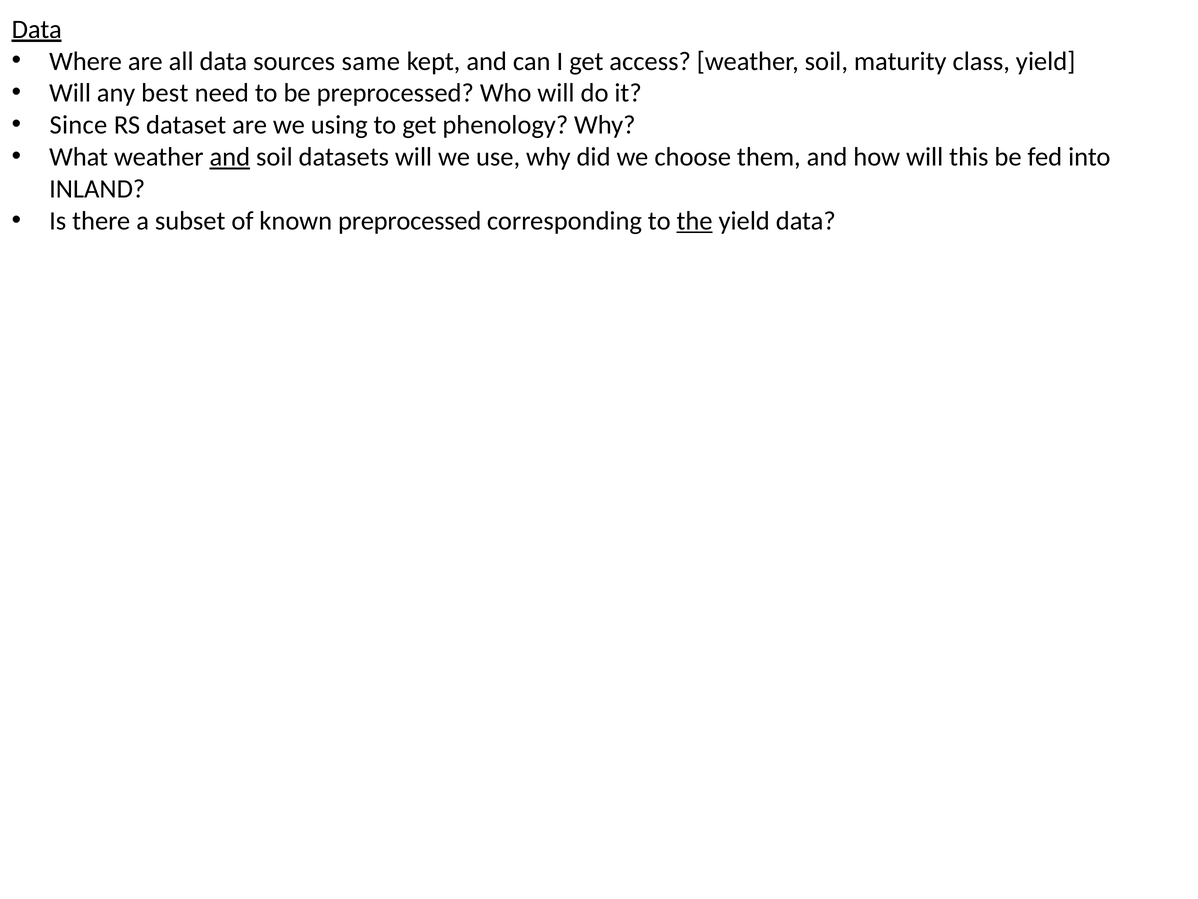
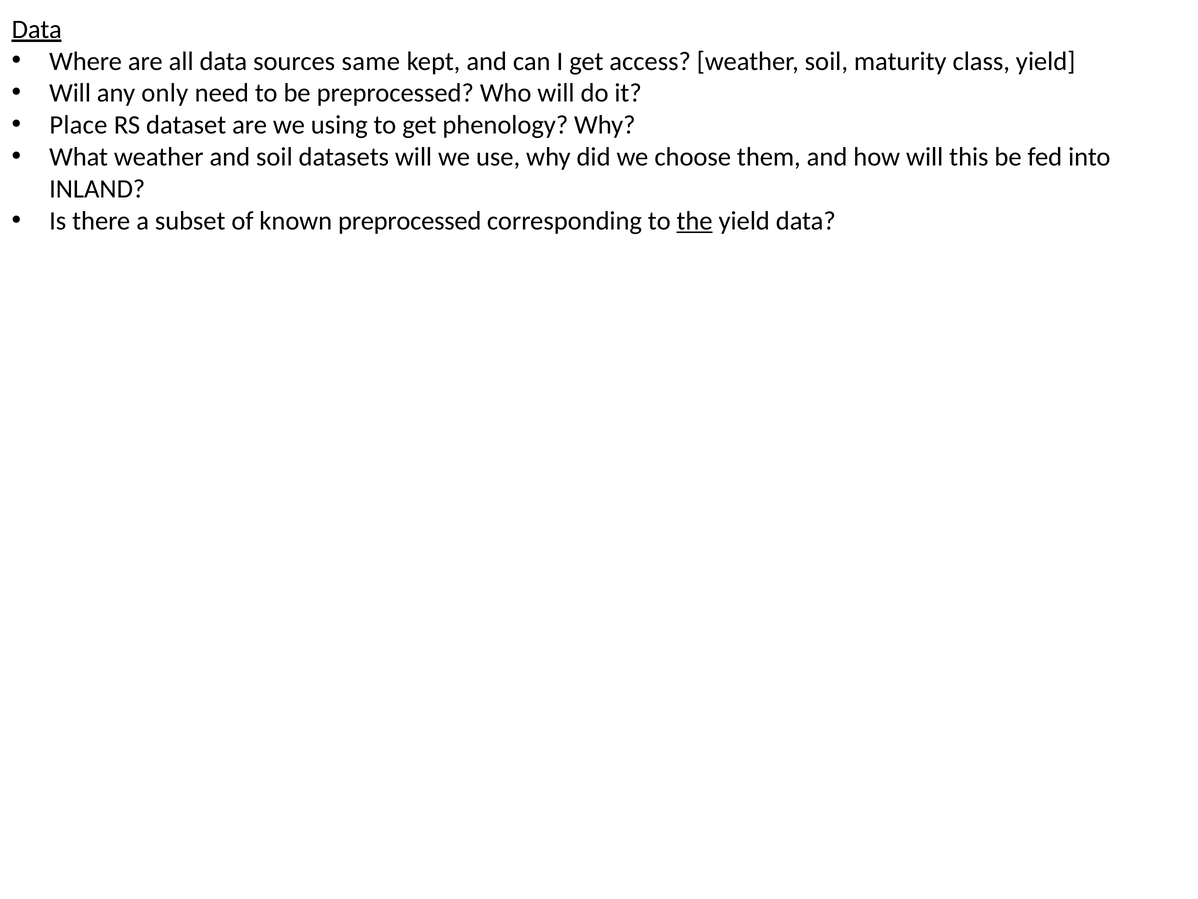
best: best -> only
Since: Since -> Place
and at (230, 157) underline: present -> none
